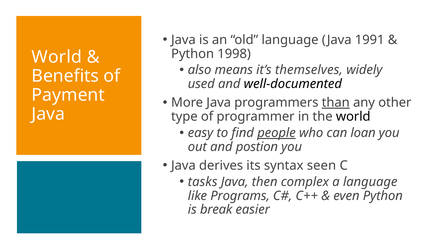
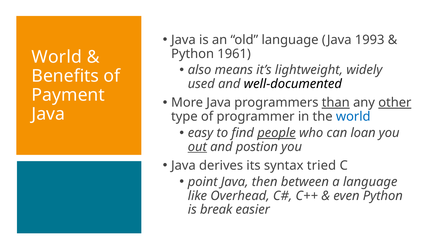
1991: 1991 -> 1993
1998: 1998 -> 1961
themselves: themselves -> lightweight
other underline: none -> present
world at (353, 116) colour: black -> blue
out underline: none -> present
seen: seen -> tried
tasks: tasks -> point
complex: complex -> between
Programs: Programs -> Overhead
